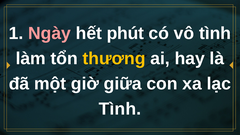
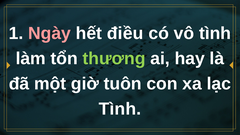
phút: phút -> điều
thương colour: yellow -> light green
giữa: giữa -> tuôn
